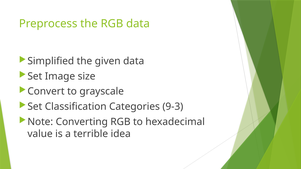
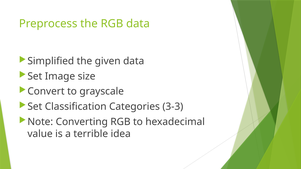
9-3: 9-3 -> 3-3
